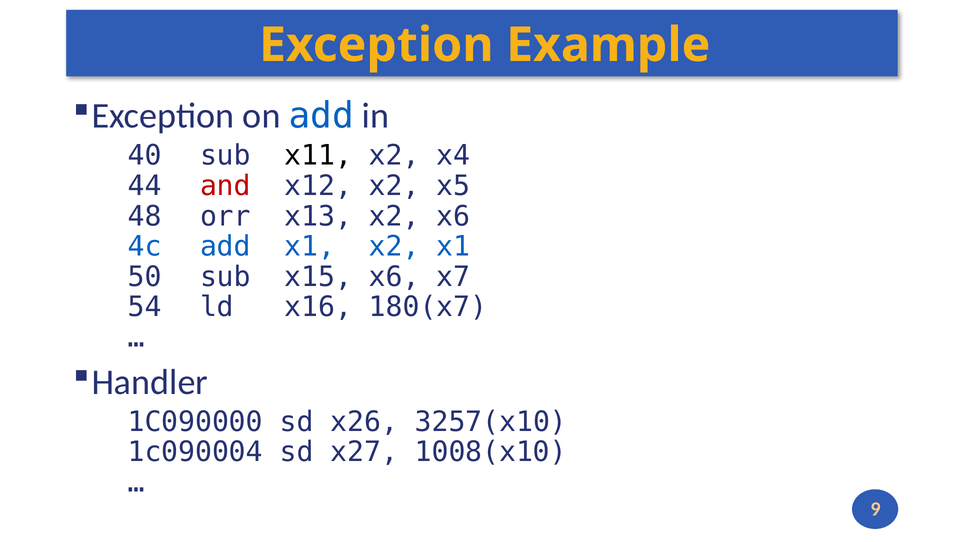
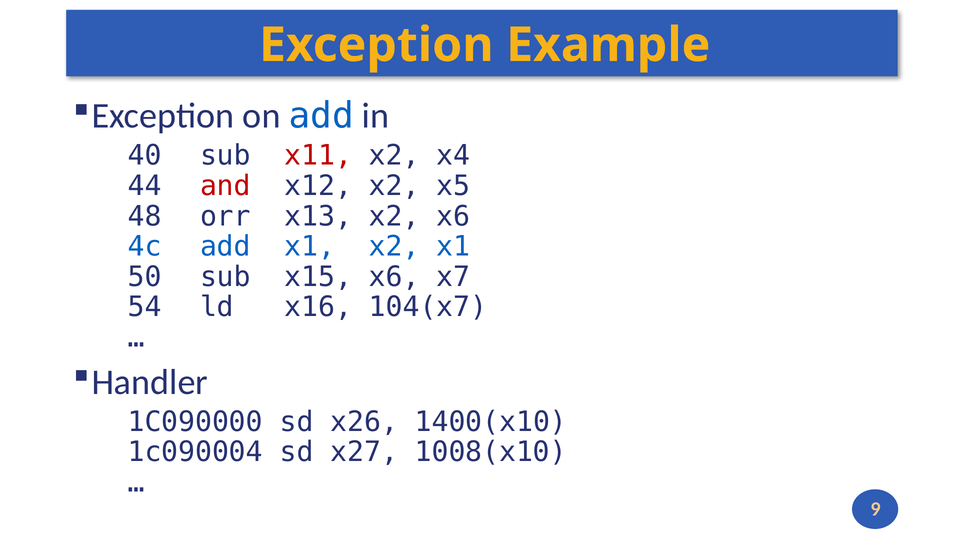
x11 colour: black -> red
180(x7: 180(x7 -> 104(x7
3257(x10: 3257(x10 -> 1400(x10
